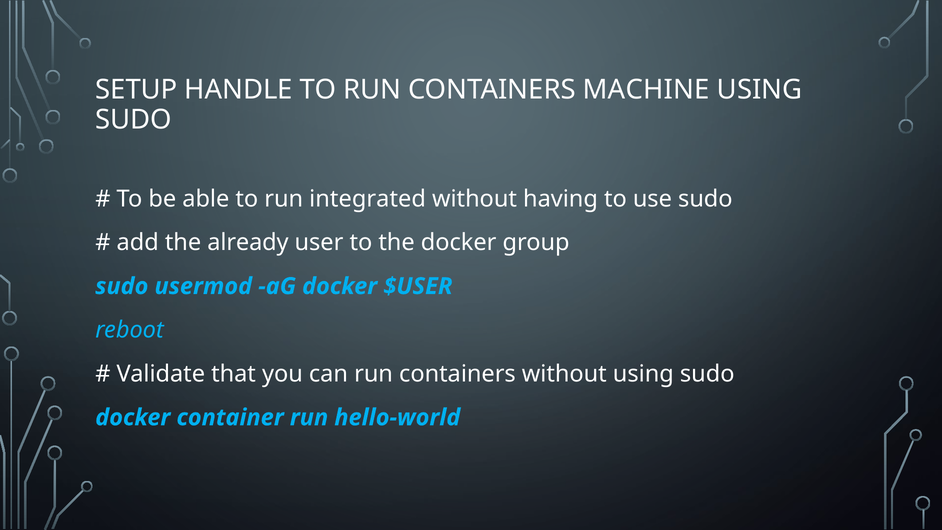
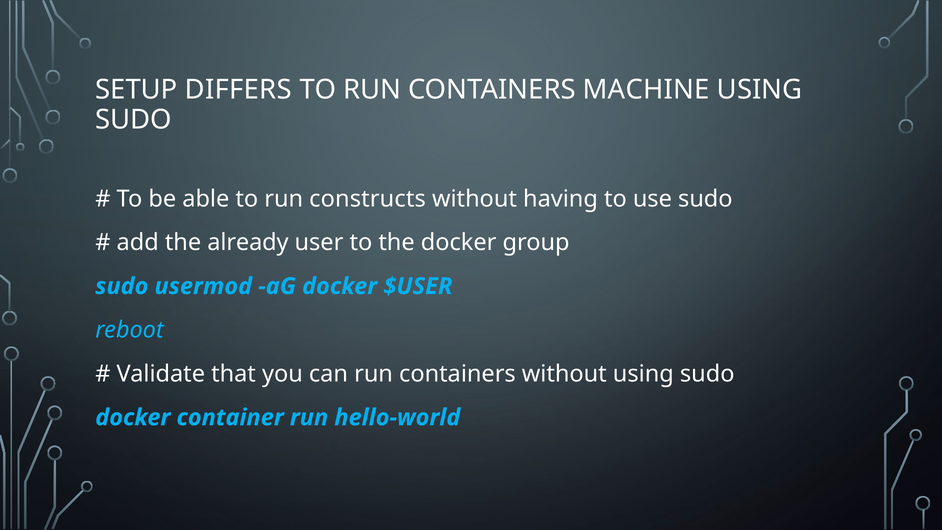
HANDLE: HANDLE -> DIFFERS
integrated: integrated -> constructs
